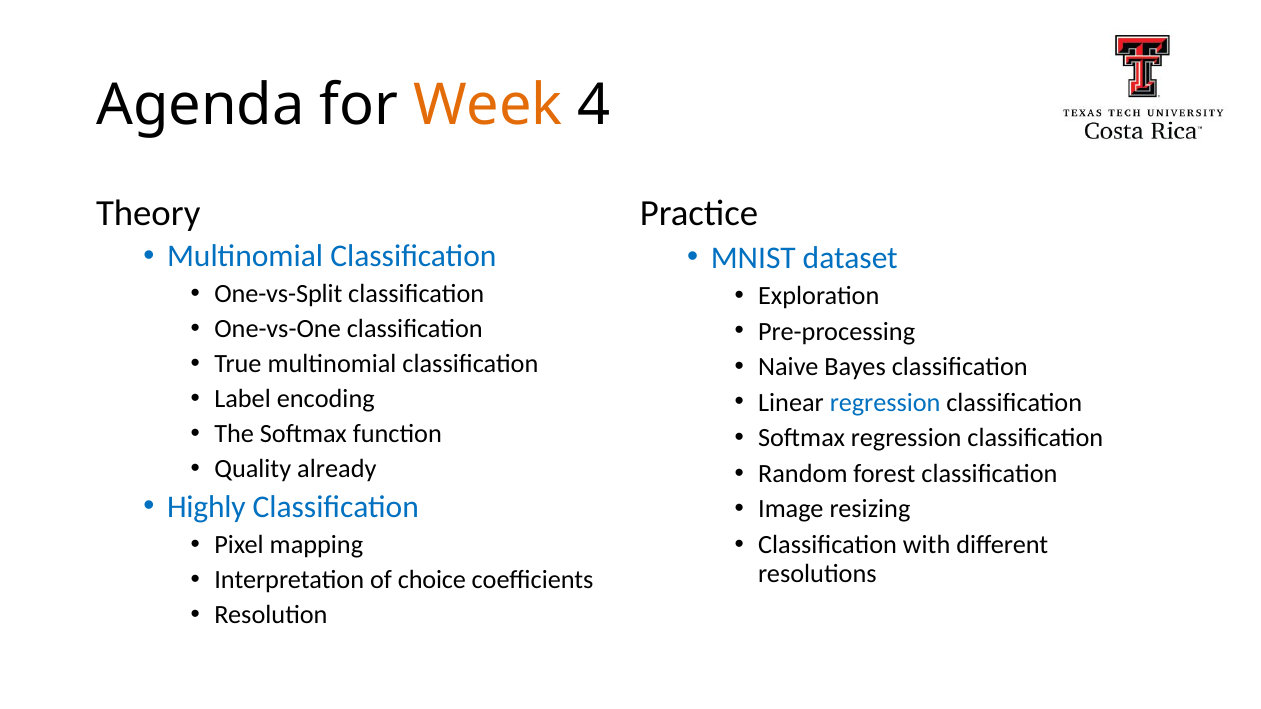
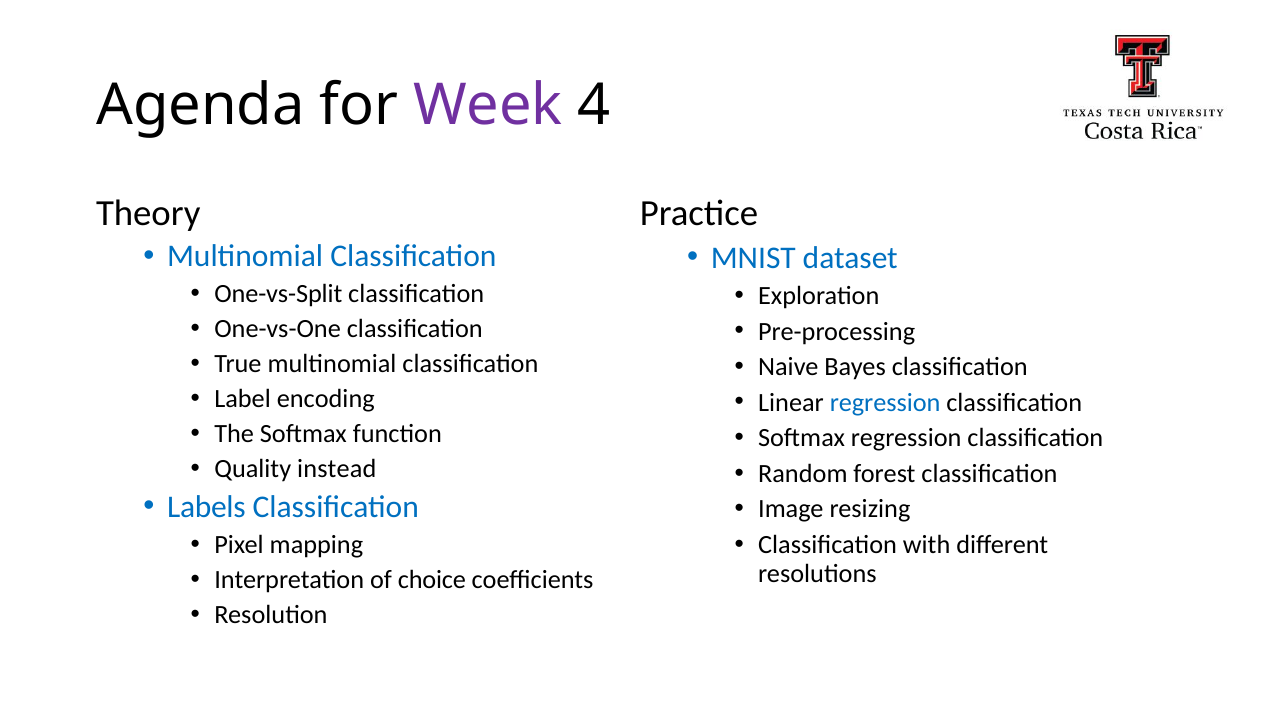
Week colour: orange -> purple
already: already -> instead
Highly: Highly -> Labels
